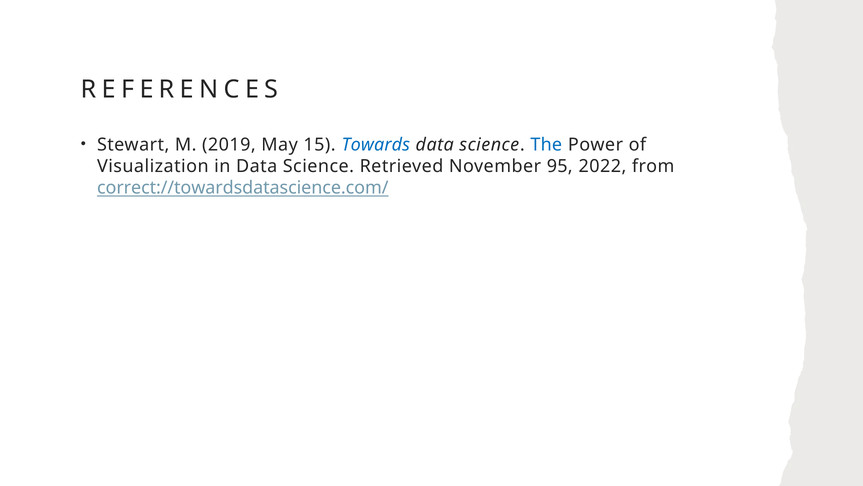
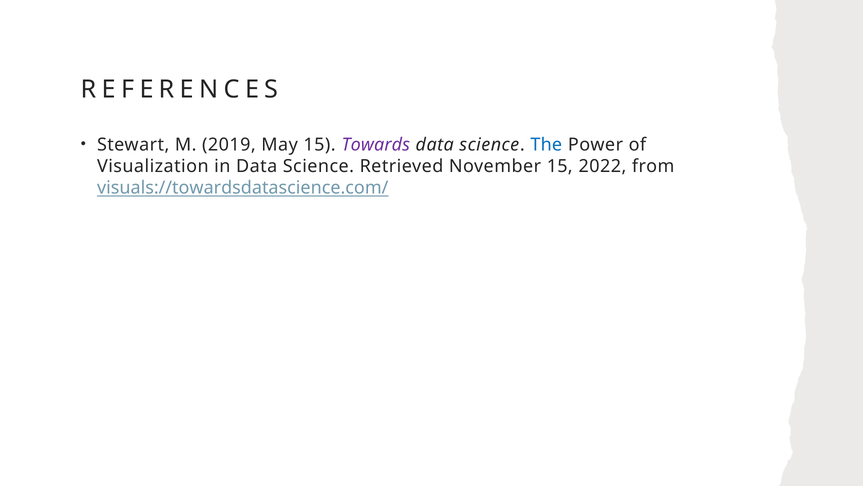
Towards colour: blue -> purple
November 95: 95 -> 15
correct://towardsdatascience.com/: correct://towardsdatascience.com/ -> visuals://towardsdatascience.com/
